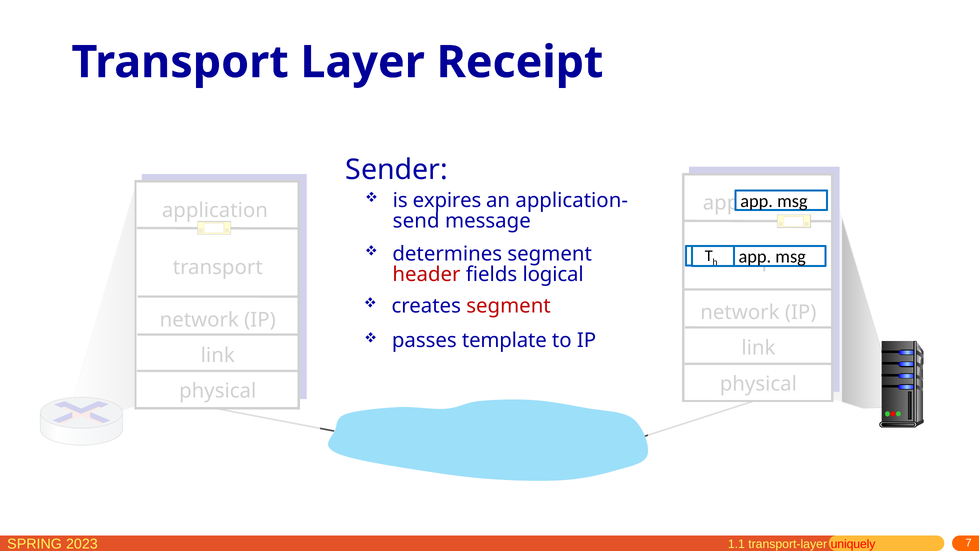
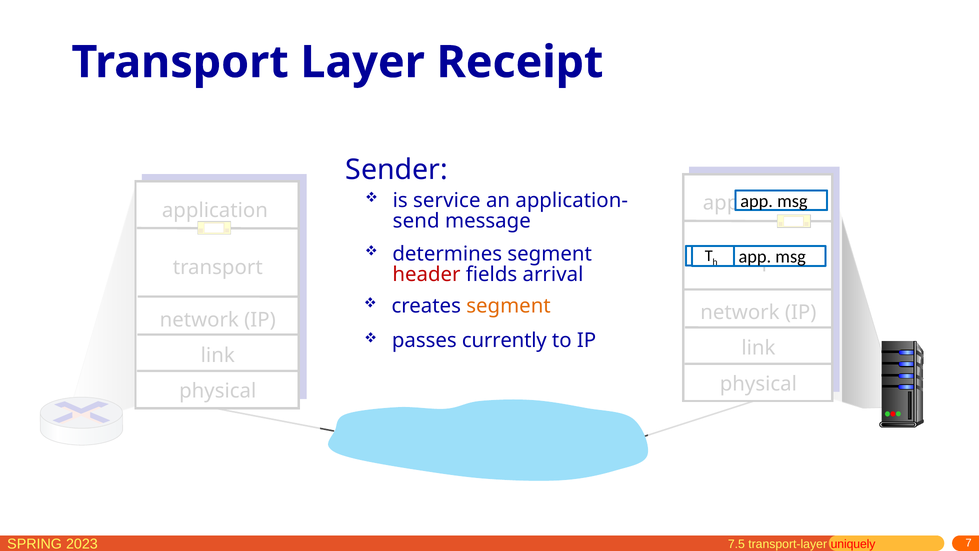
expires: expires -> service
logical: logical -> arrival
segment at (509, 306) colour: red -> orange
template: template -> currently
1.1: 1.1 -> 7.5
